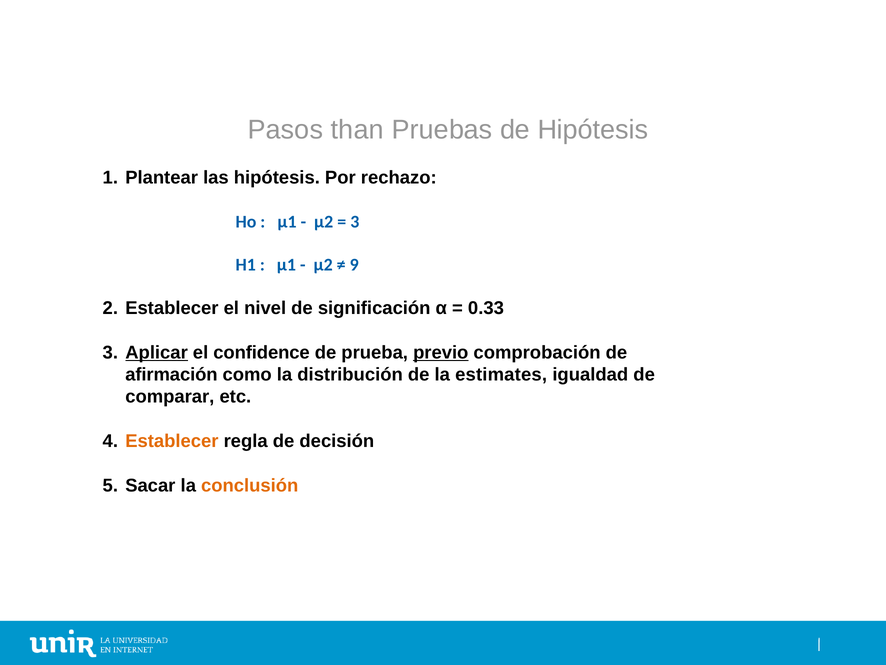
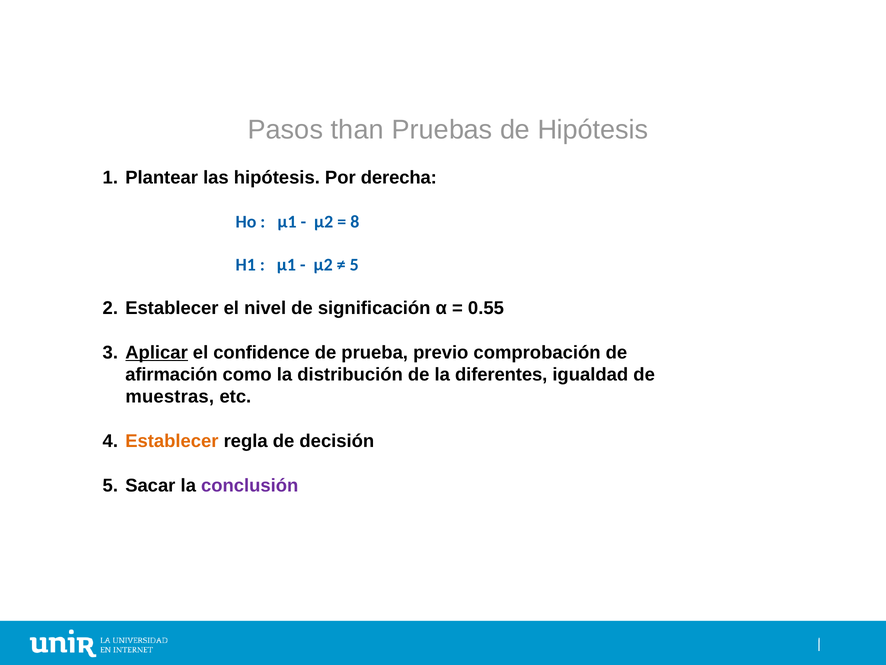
rechazo: rechazo -> derecha
3 at (355, 222): 3 -> 8
9 at (354, 265): 9 -> 5
0.33: 0.33 -> 0.55
previo underline: present -> none
estimates: estimates -> diferentes
comparar: comparar -> muestras
conclusión colour: orange -> purple
